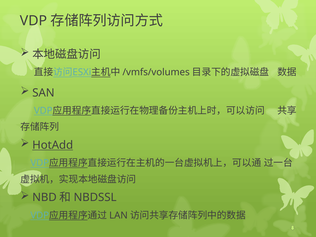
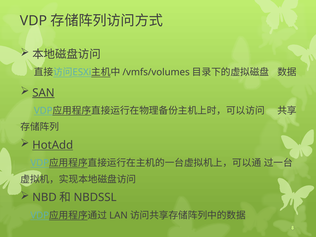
SAN underline: none -> present
